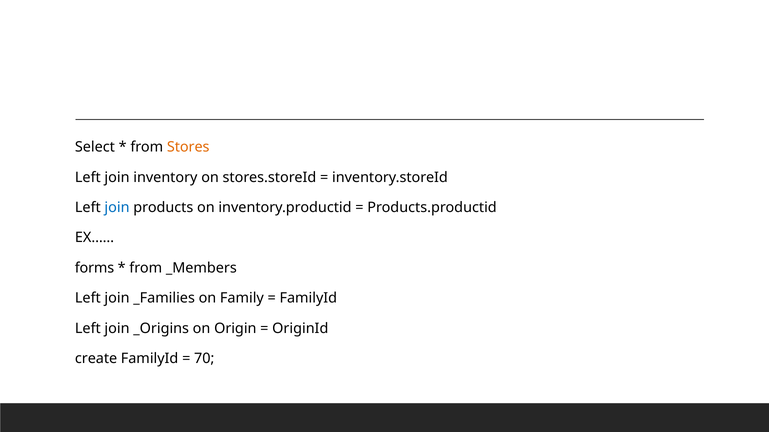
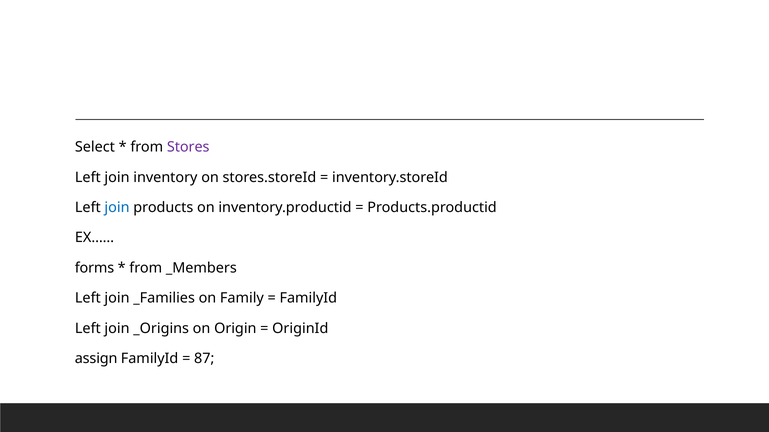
Stores colour: orange -> purple
create: create -> assign
70: 70 -> 87
